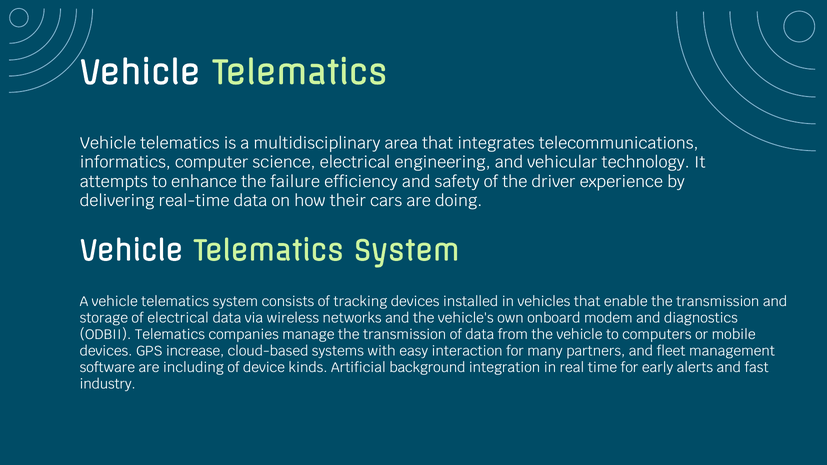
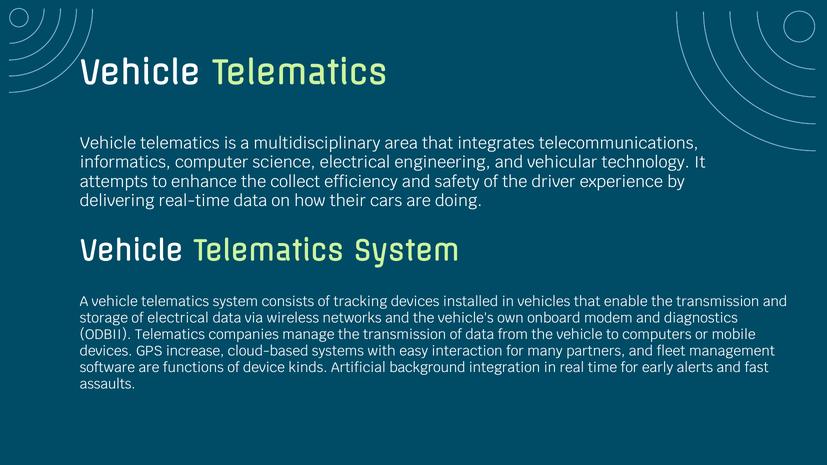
failure: failure -> collect
including: including -> functions
industry: industry -> assaults
